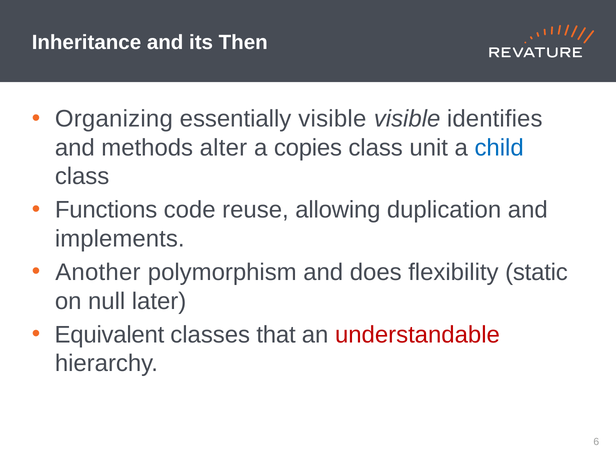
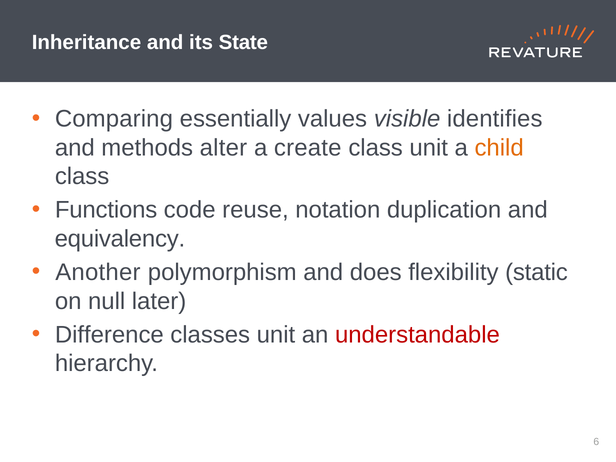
Then: Then -> State
Organizing: Organizing -> Comparing
essentially visible: visible -> values
copies: copies -> create
child colour: blue -> orange
allowing: allowing -> notation
implements: implements -> equivalency
Equivalent: Equivalent -> Difference
classes that: that -> unit
